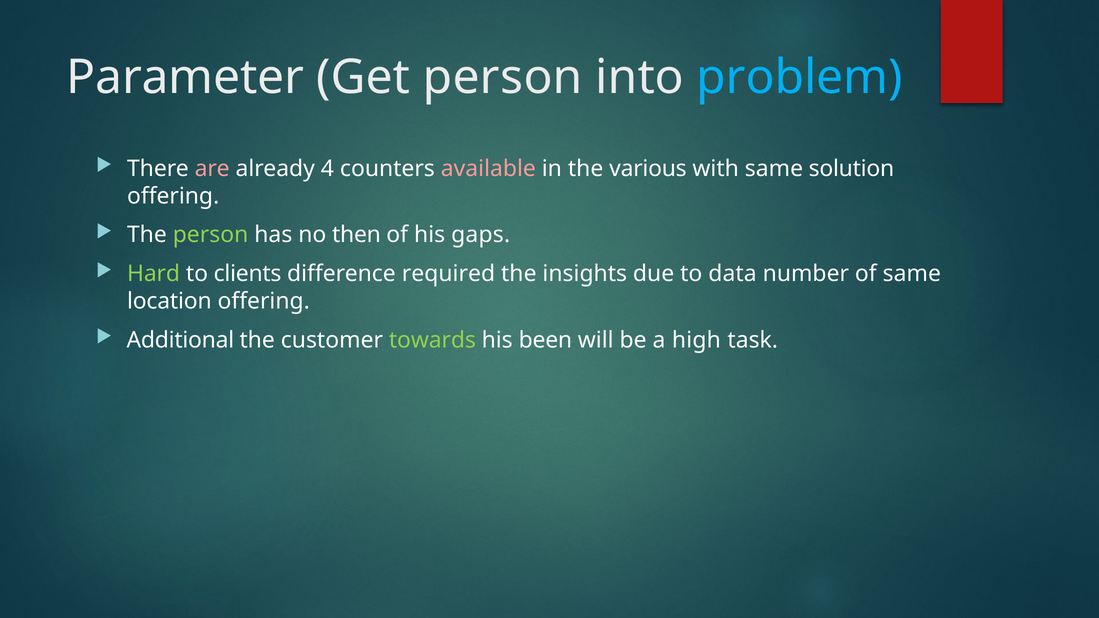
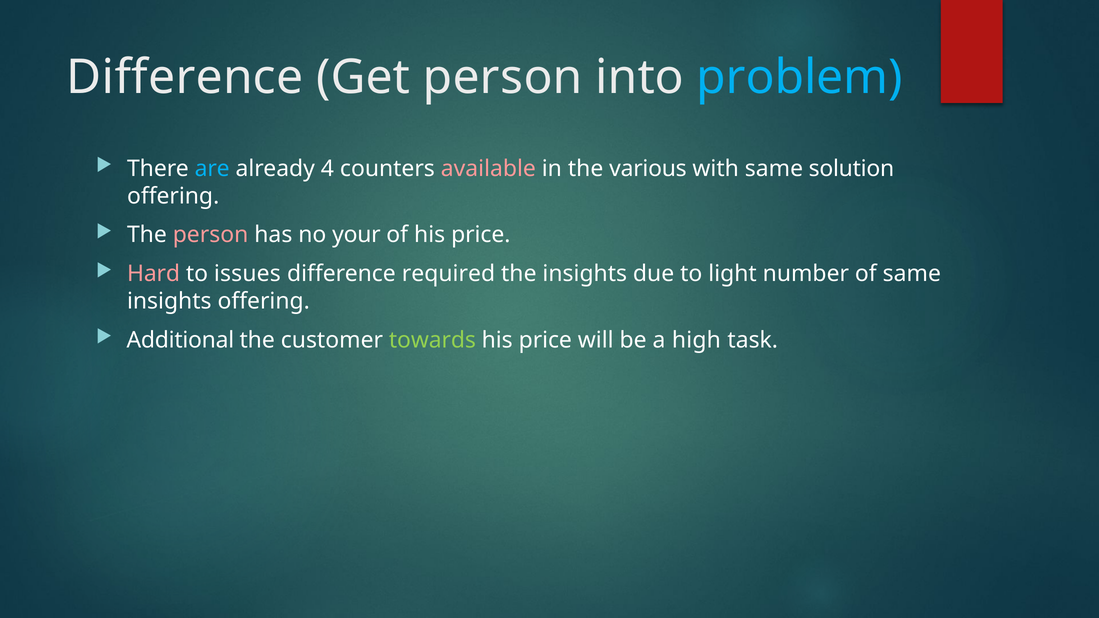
Parameter at (185, 77): Parameter -> Difference
are colour: pink -> light blue
person at (211, 235) colour: light green -> pink
then: then -> your
of his gaps: gaps -> price
Hard colour: light green -> pink
clients: clients -> issues
data: data -> light
location at (169, 301): location -> insights
been at (545, 340): been -> price
